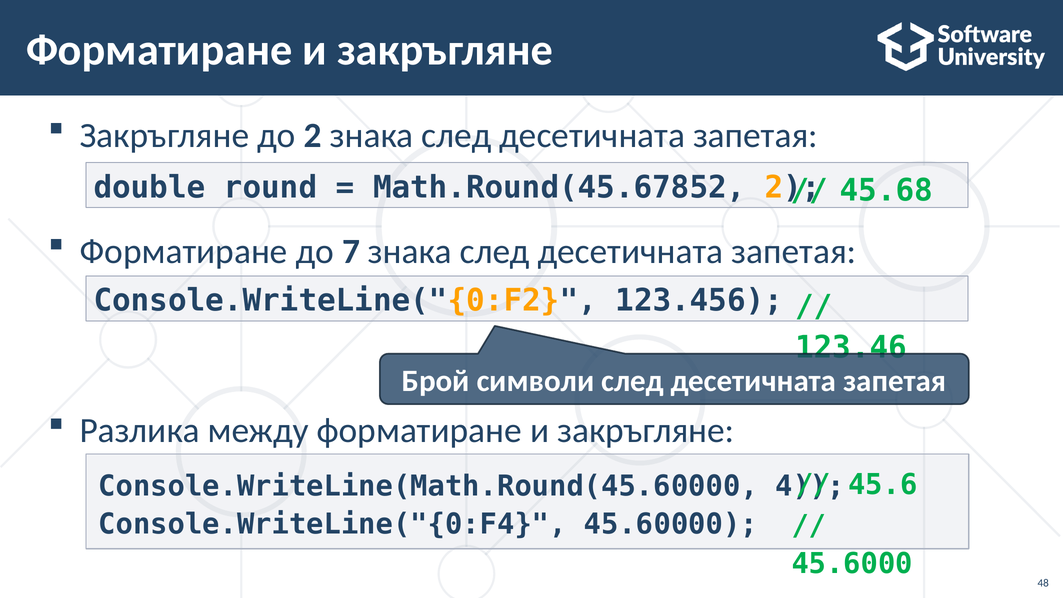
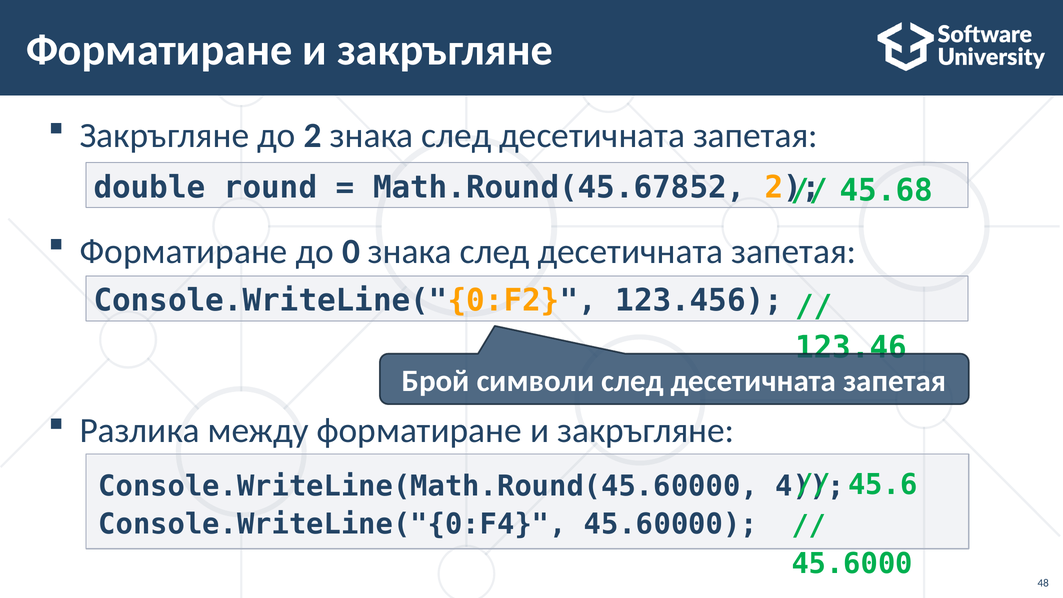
7: 7 -> 0
